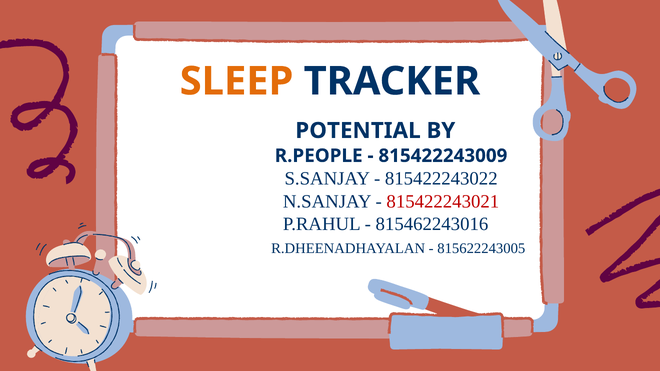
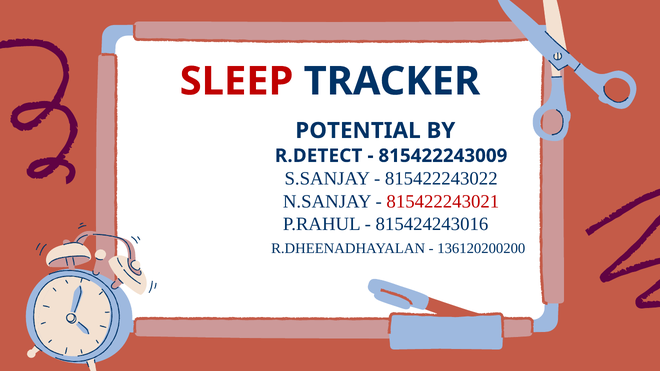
SLEEP colour: orange -> red
R.PEOPLE: R.PEOPLE -> R.DETECT
815462243016: 815462243016 -> 815424243016
815622243005: 815622243005 -> 136120200200
